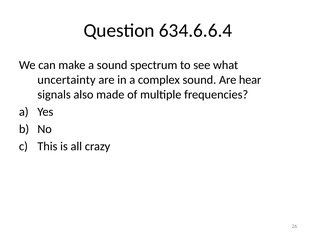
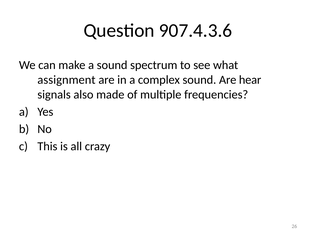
634.6.6.4: 634.6.6.4 -> 907.4.3.6
uncertainty: uncertainty -> assignment
